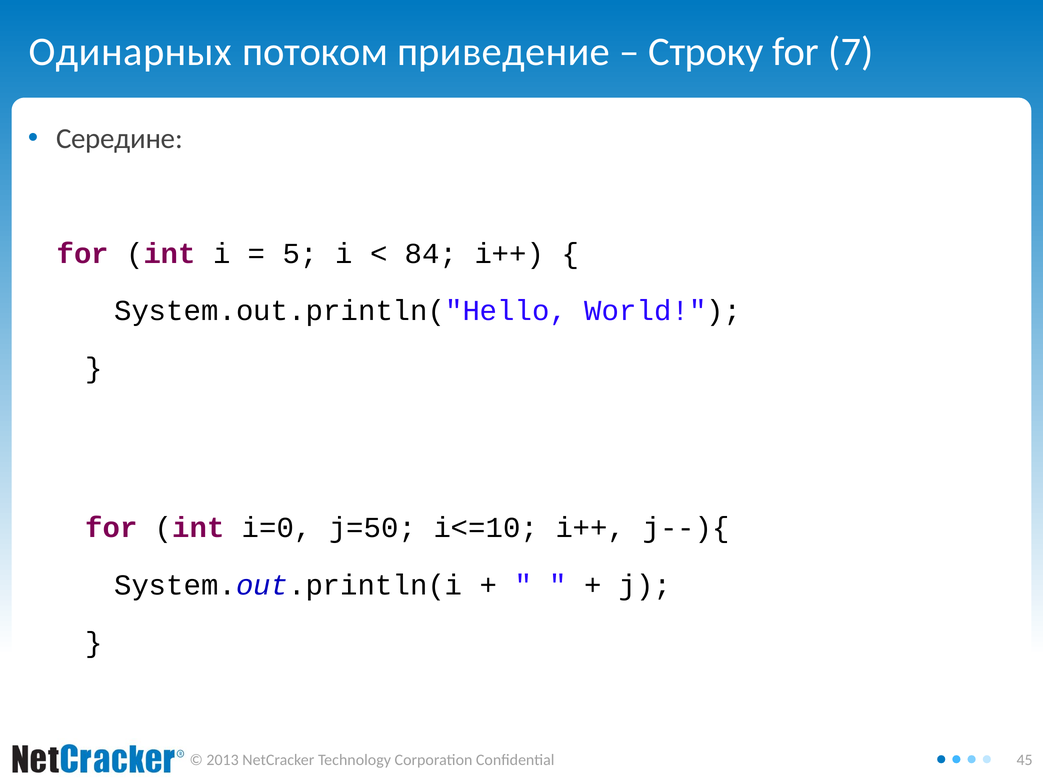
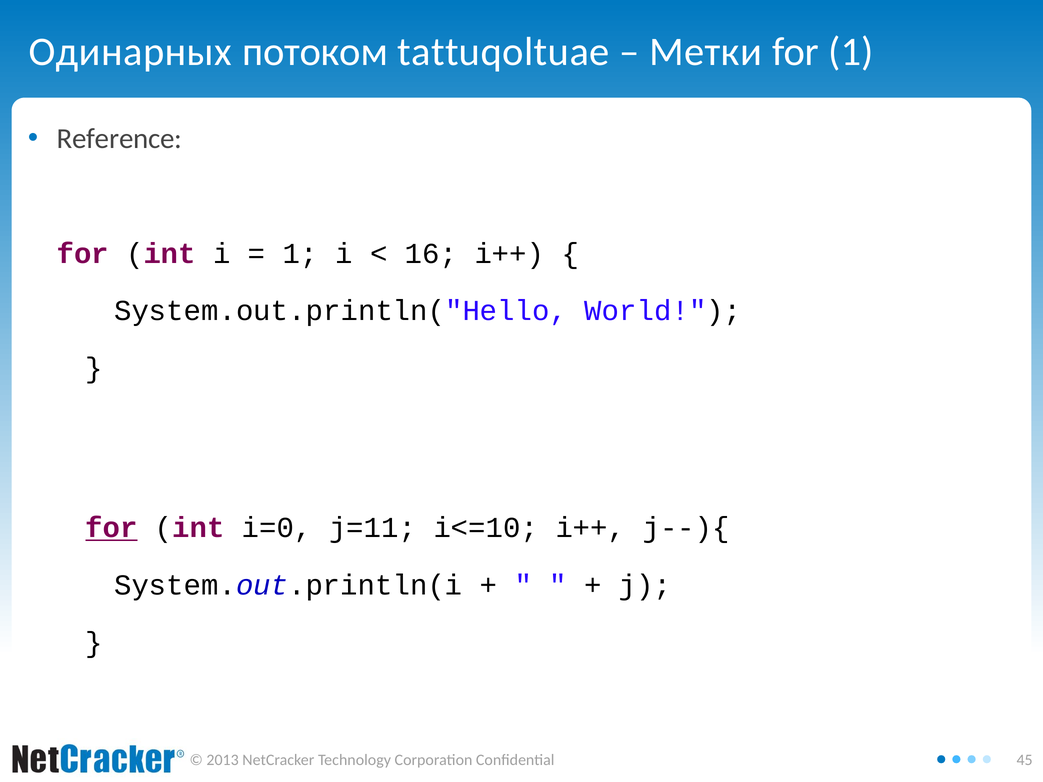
приведение: приведение -> tattuqoltuae
Строку: Строку -> Метки
for 7: 7 -> 1
Середине: Середине -> Reference
5 at (300, 254): 5 -> 1
84: 84 -> 16
for at (112, 528) underline: none -> present
j=50: j=50 -> j=11
